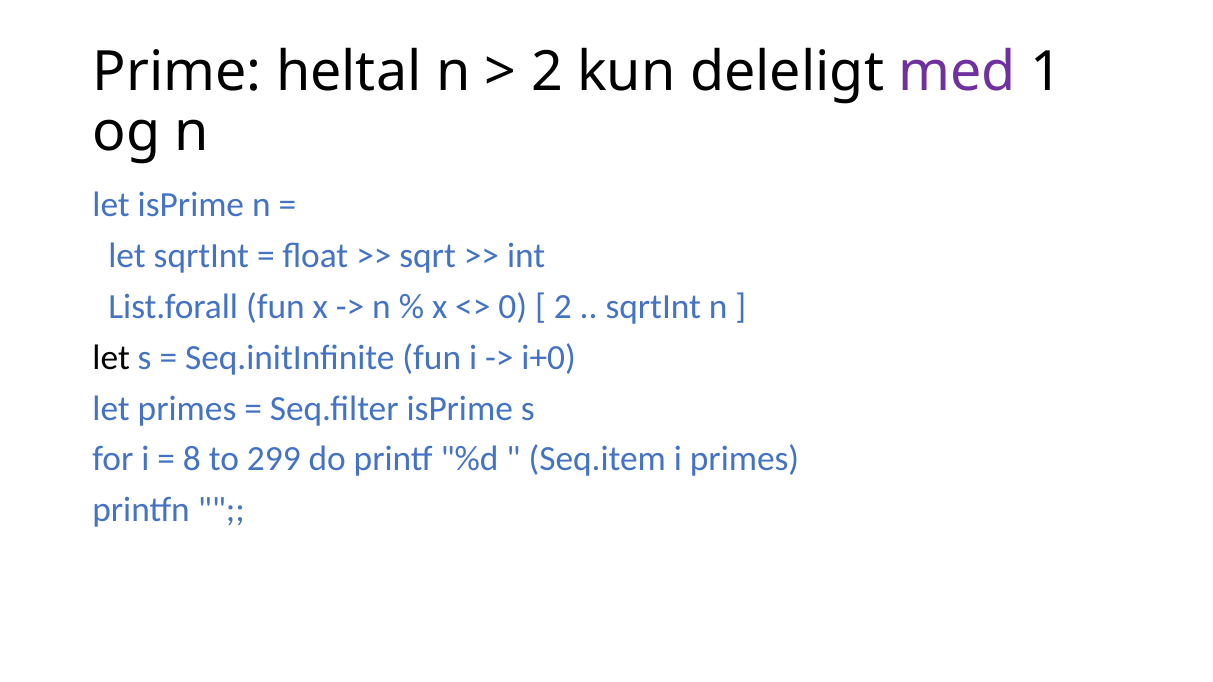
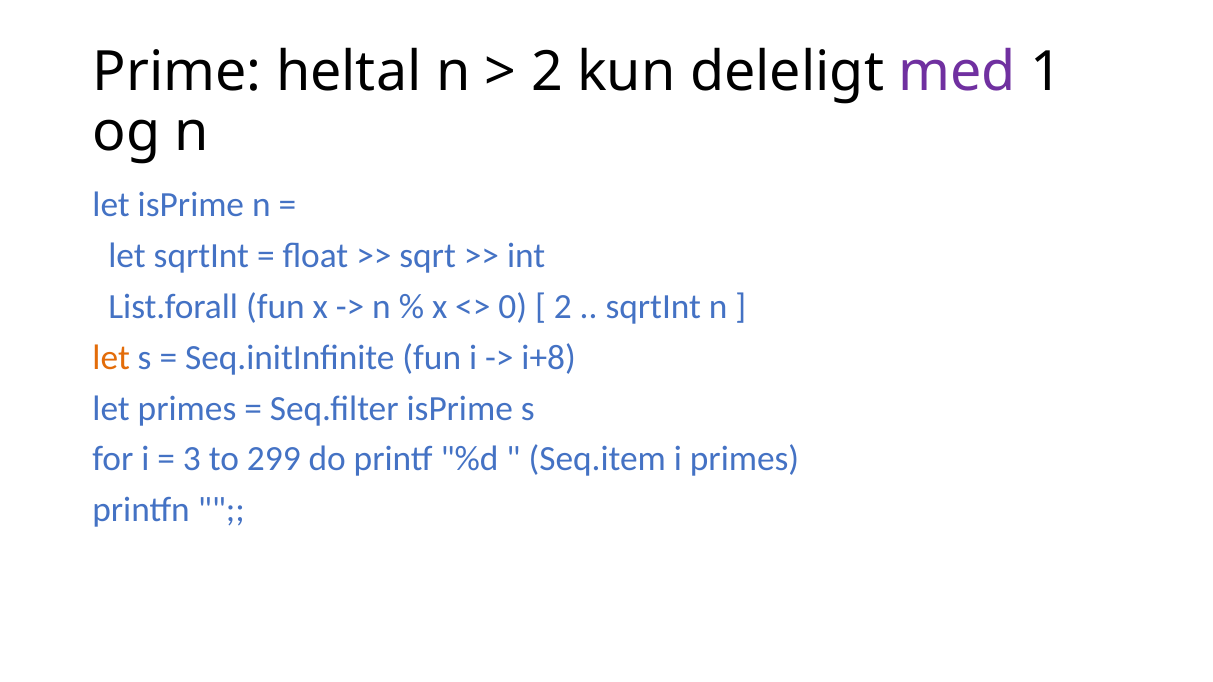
let at (111, 358) colour: black -> orange
i+0: i+0 -> i+8
8: 8 -> 3
